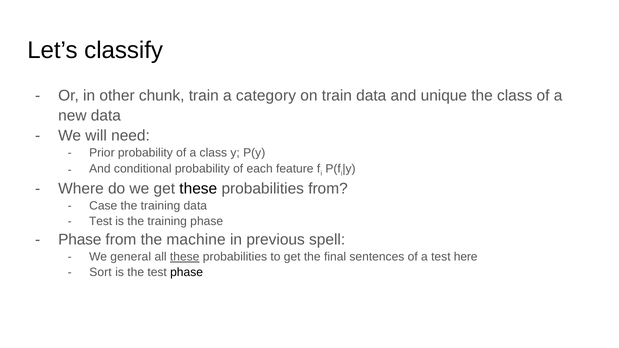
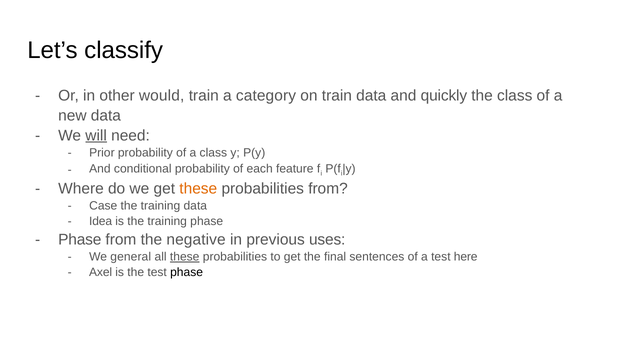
chunk: chunk -> would
unique: unique -> quickly
will underline: none -> present
these at (198, 189) colour: black -> orange
Test at (101, 222): Test -> Idea
machine: machine -> negative
spell: spell -> uses
Sort: Sort -> Axel
